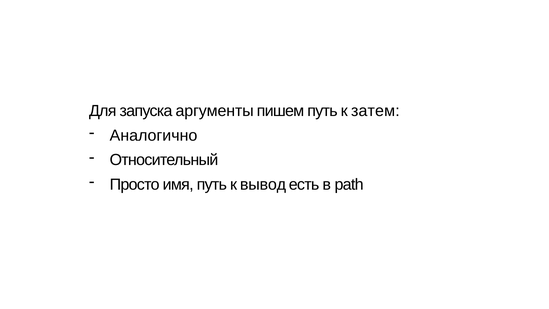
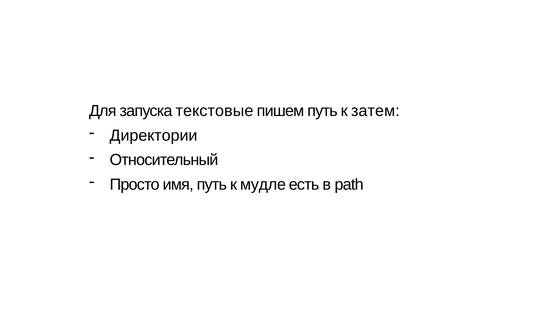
аргументы: аргументы -> текстовые
Аналогично: Аналогично -> Директории
вывод: вывод -> мудле
